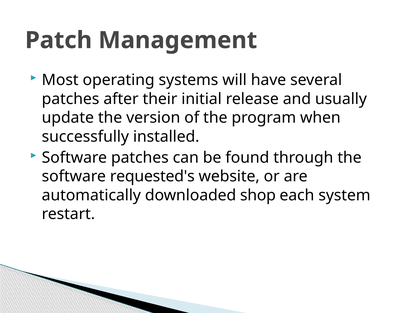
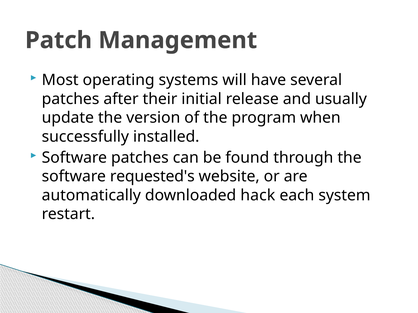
shop: shop -> hack
